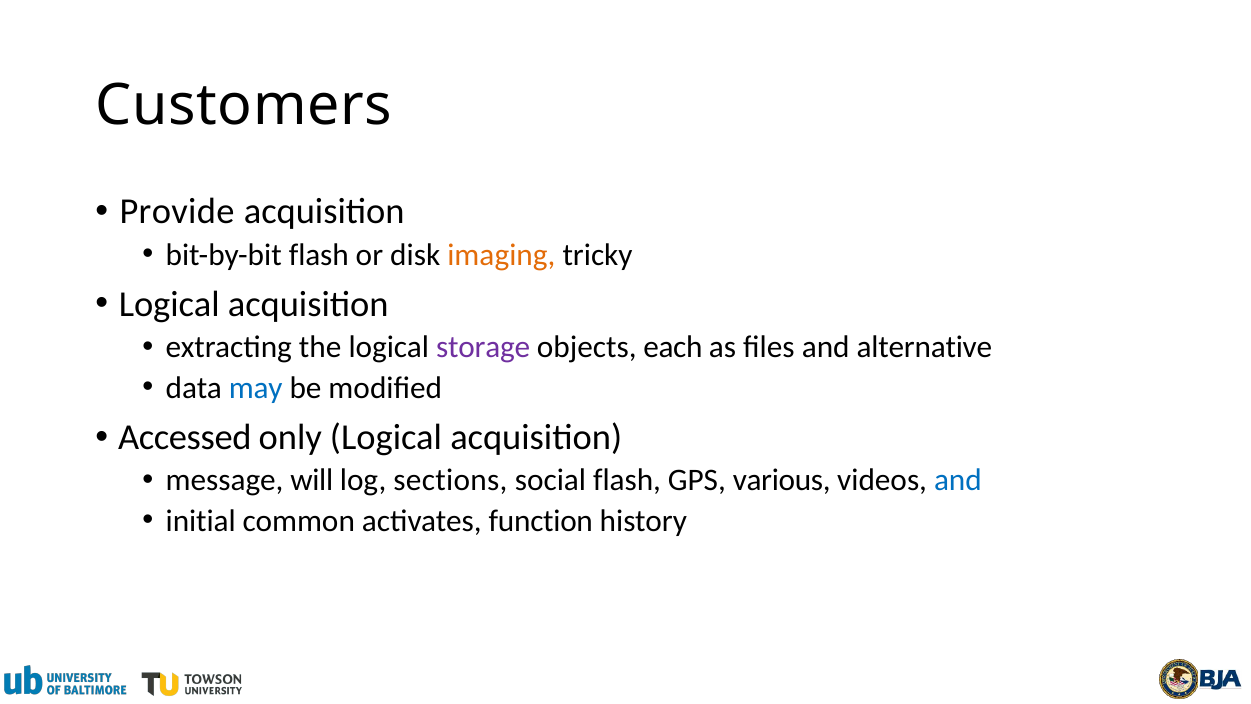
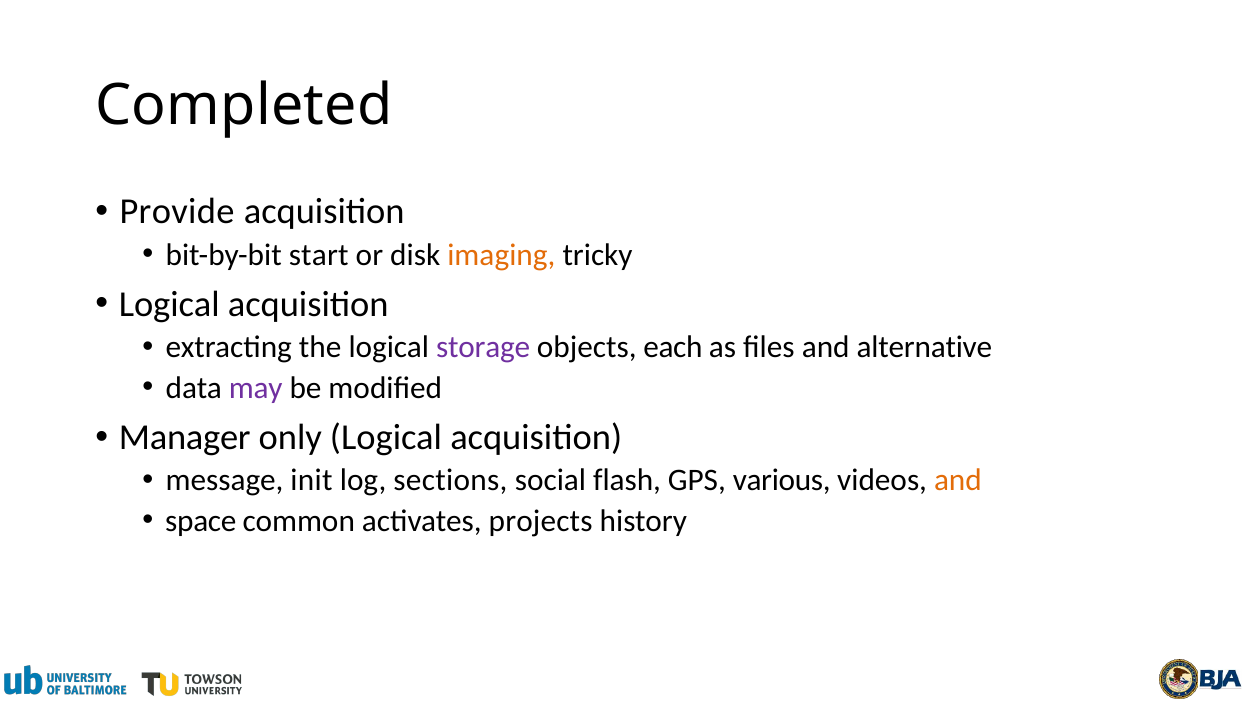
Customers: Customers -> Completed
bit-by-bit flash: flash -> start
may colour: blue -> purple
Accessed: Accessed -> Manager
will: will -> init
and at (958, 480) colour: blue -> orange
initial: initial -> space
function: function -> projects
